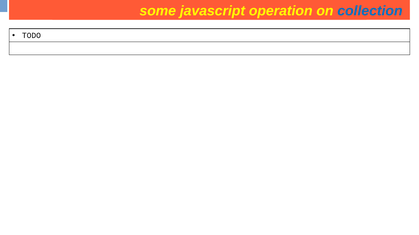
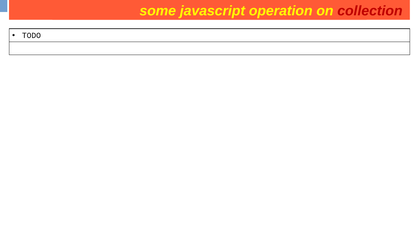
collection at (370, 11) colour: blue -> red
